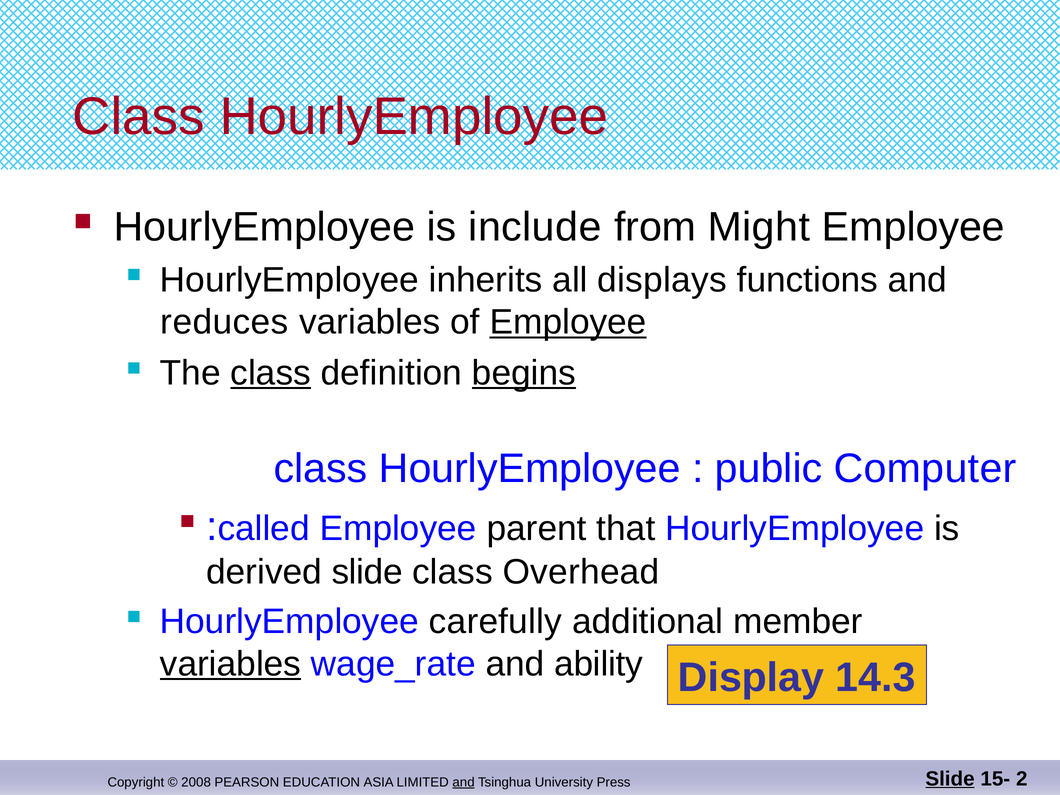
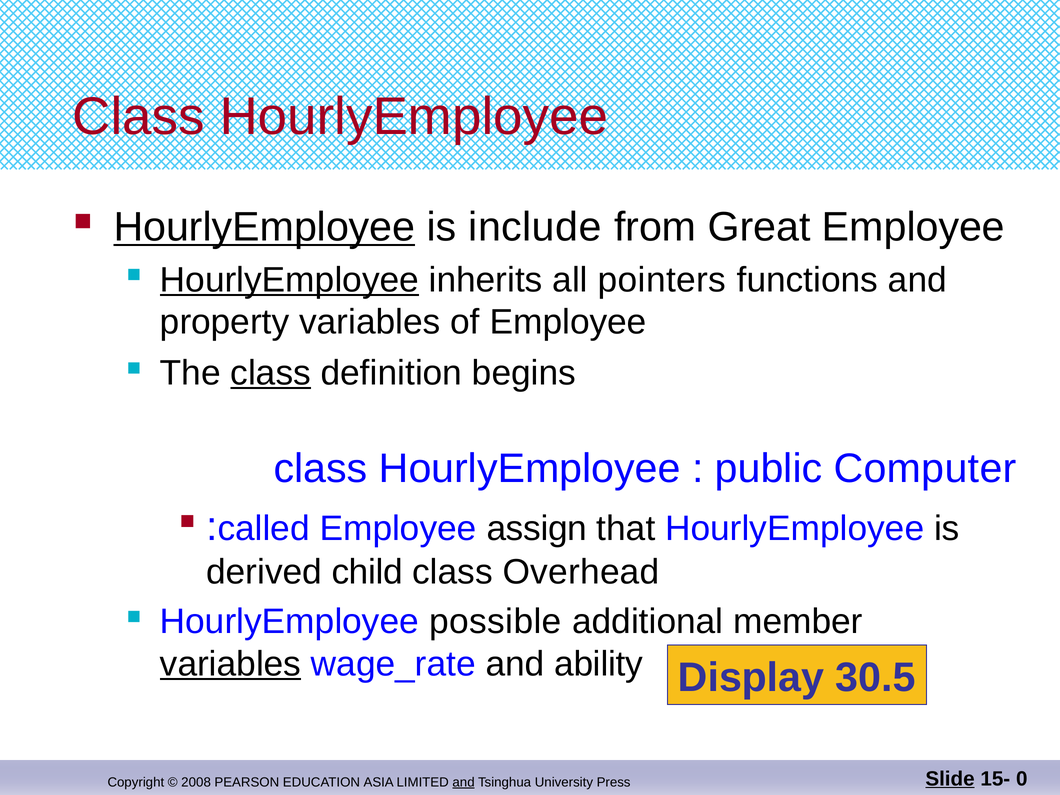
HourlyEmployee at (264, 227) underline: none -> present
Might: Might -> Great
HourlyEmployee at (289, 280) underline: none -> present
displays: displays -> pointers
reduces: reduces -> property
Employee at (568, 322) underline: present -> none
begins underline: present -> none
parent: parent -> assign
derived slide: slide -> child
carefully: carefully -> possible
14.3: 14.3 -> 30.5
2: 2 -> 0
